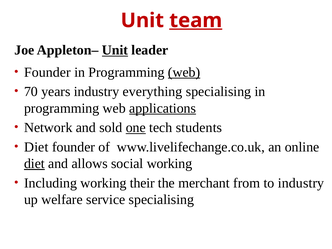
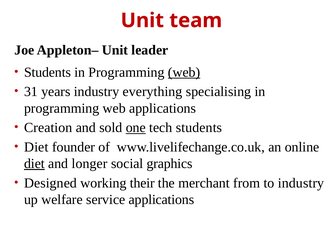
team underline: present -> none
Unit at (115, 50) underline: present -> none
Founder at (47, 72): Founder -> Students
70: 70 -> 31
applications at (163, 108) underline: present -> none
Network: Network -> Creation
allows: allows -> longer
social working: working -> graphics
Including: Including -> Designed
service specialising: specialising -> applications
